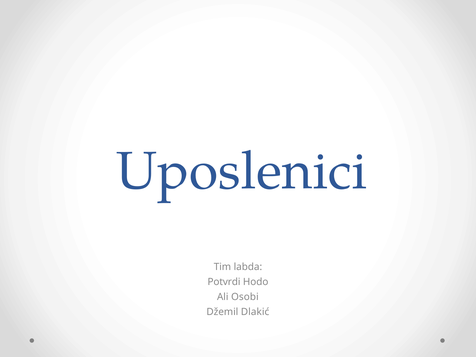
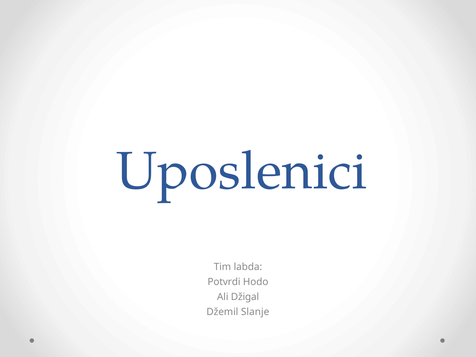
Osobi: Osobi -> Džigal
Dlakić: Dlakić -> Slanje
